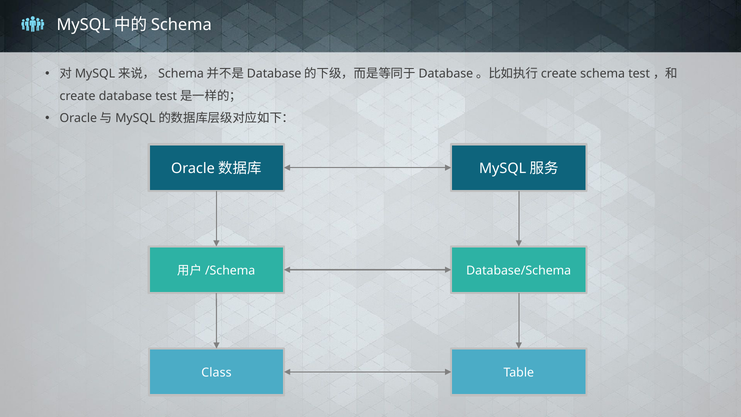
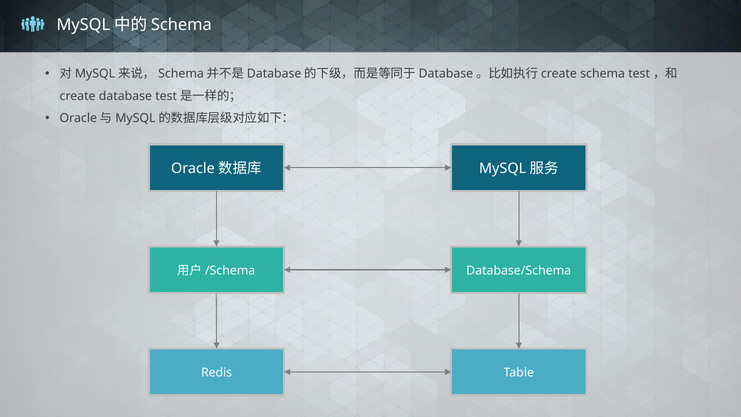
Class: Class -> Redis
